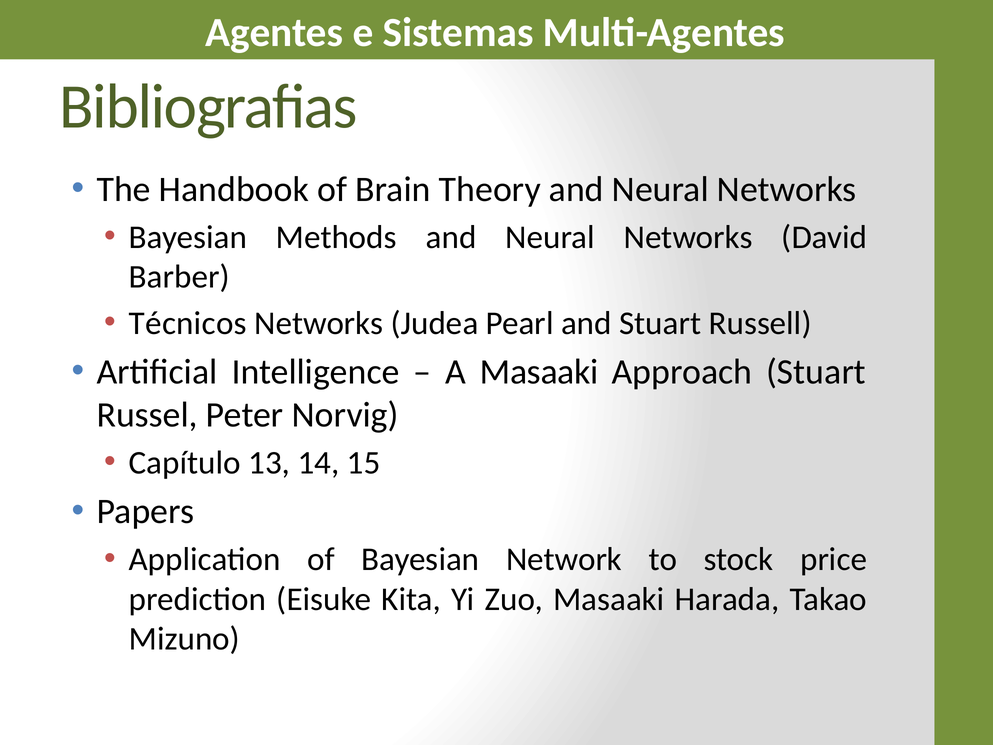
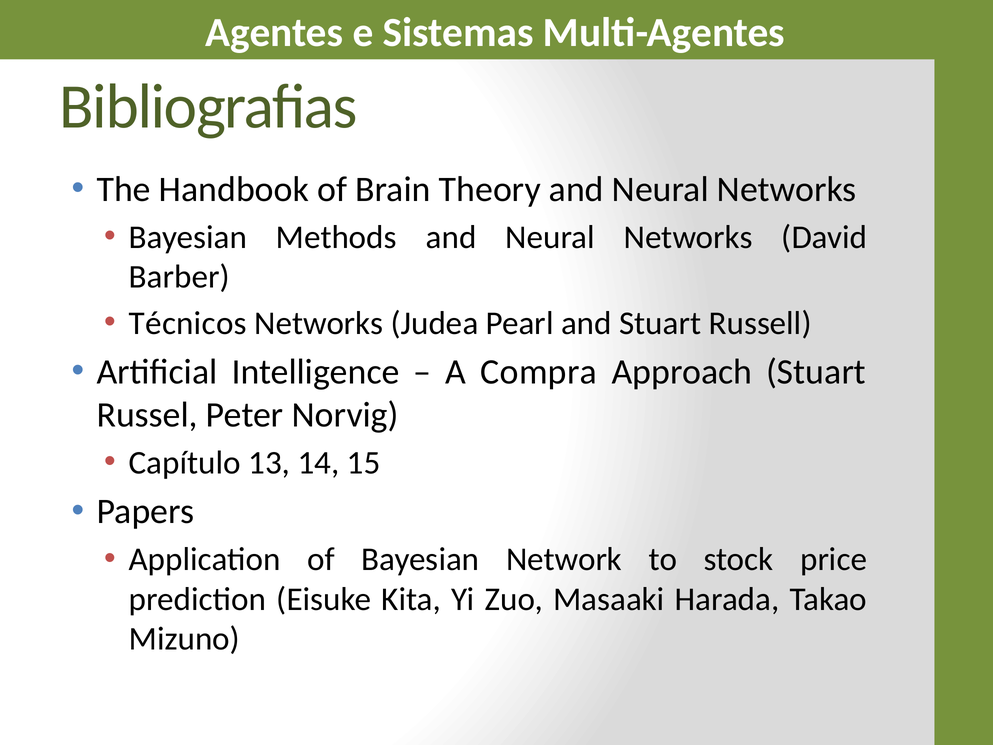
A Masaaki: Masaaki -> Compra
